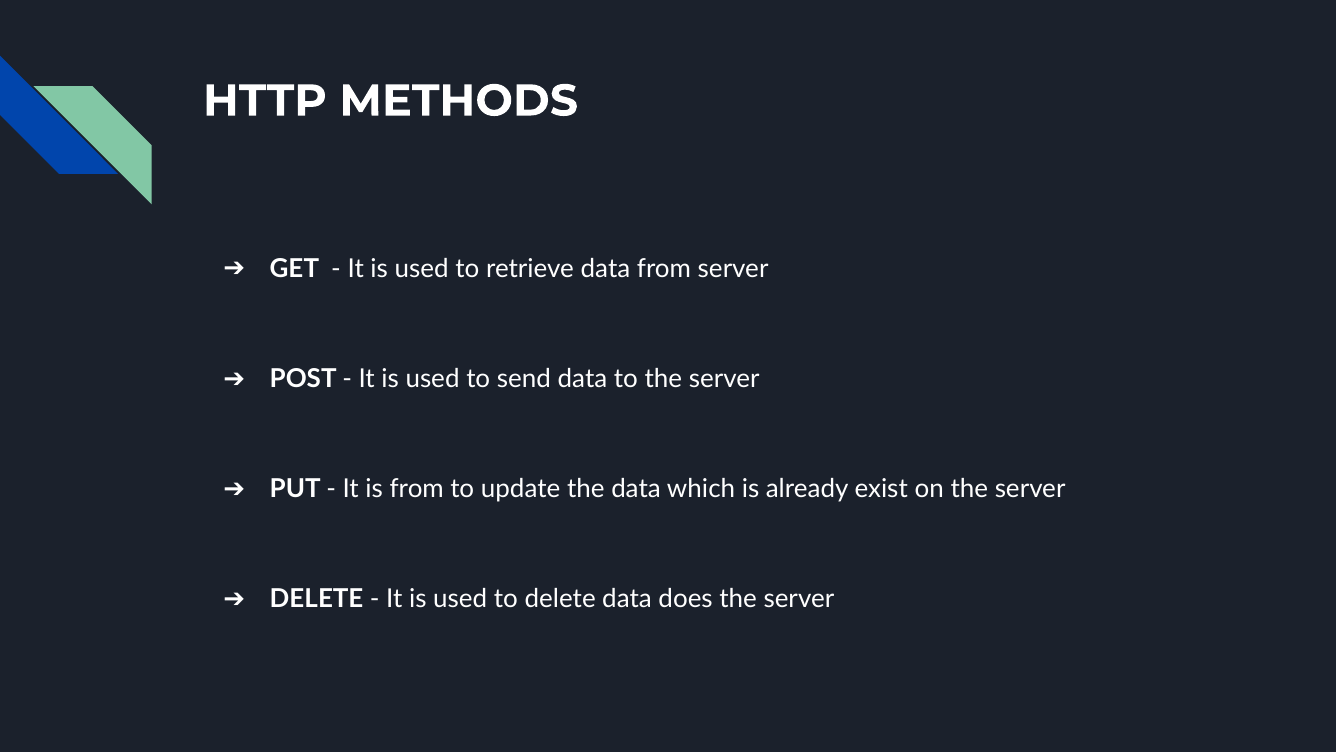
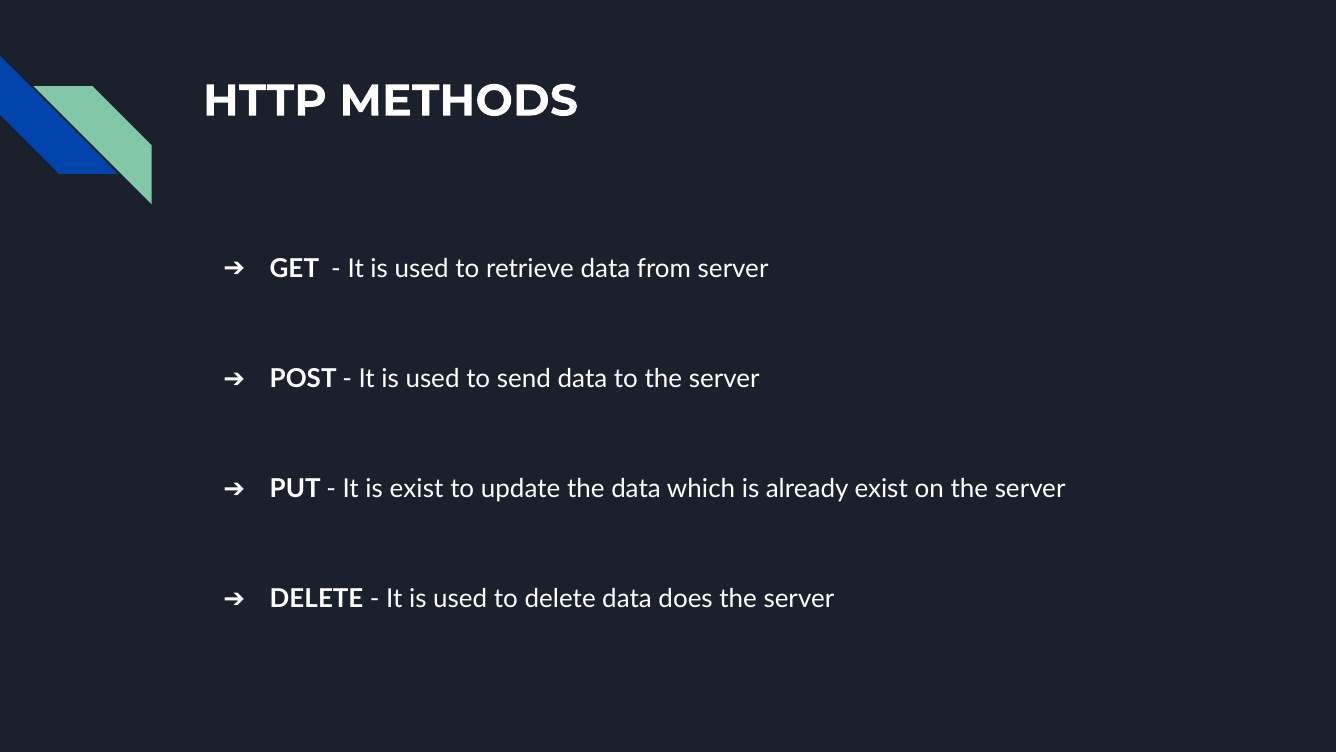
is from: from -> exist
